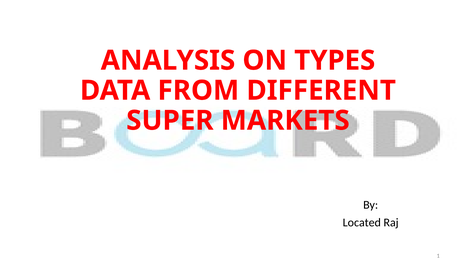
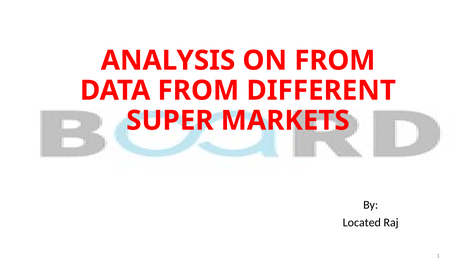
ON TYPES: TYPES -> FROM
